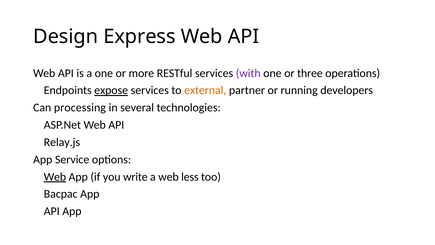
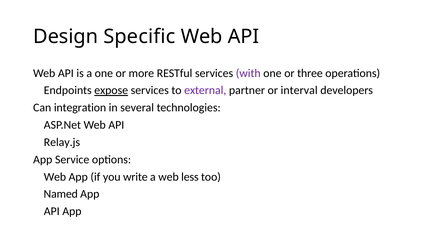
Express: Express -> Specific
external colour: orange -> purple
running: running -> interval
processing: processing -> integration
Web at (55, 177) underline: present -> none
Bacpac: Bacpac -> Named
